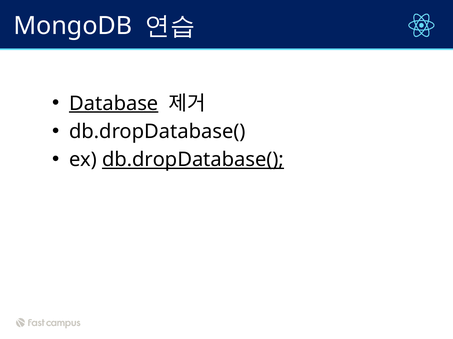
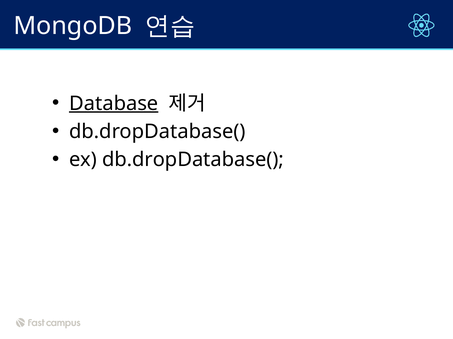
db.dropDatabase( at (193, 160) underline: present -> none
